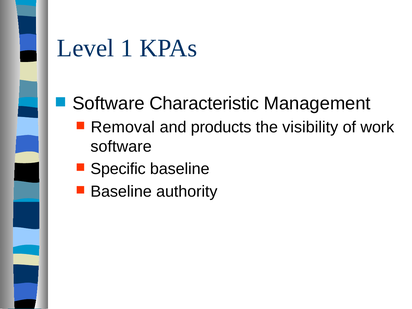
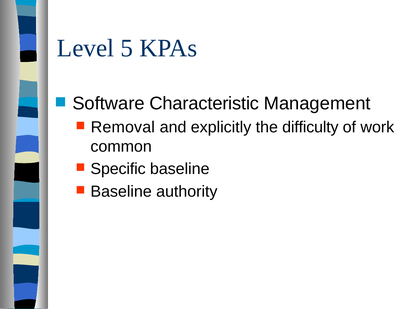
1: 1 -> 5
products: products -> explicitly
visibility: visibility -> difficulty
software at (121, 146): software -> common
